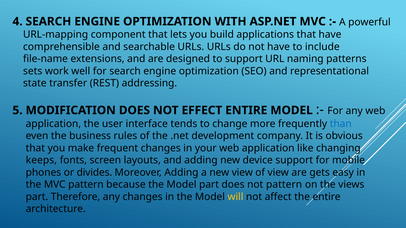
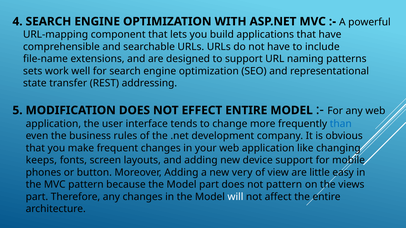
divides: divides -> button
new view: view -> very
gets: gets -> little
will colour: yellow -> white
